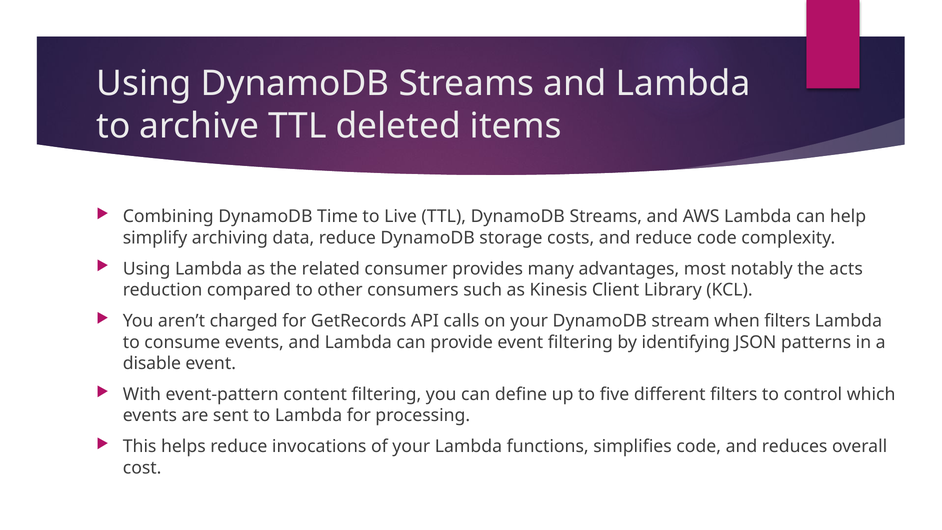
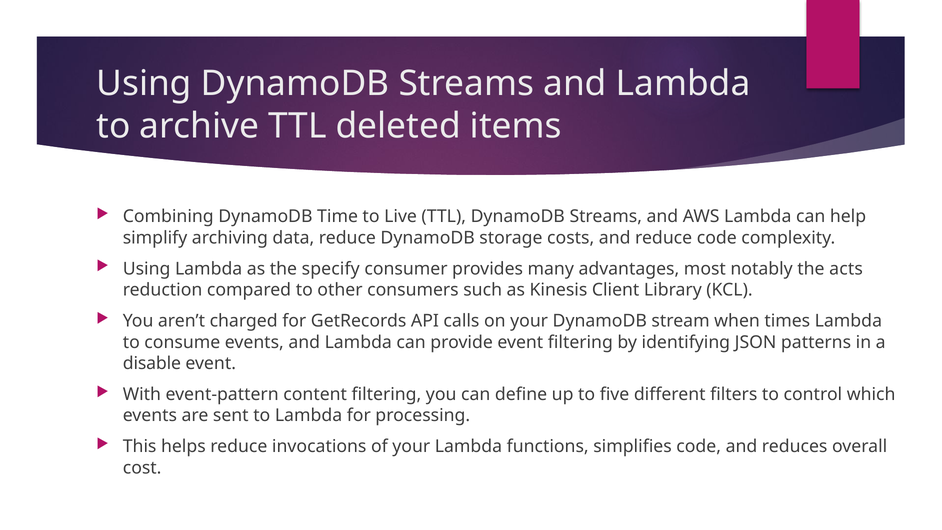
related: related -> specify
when filters: filters -> times
